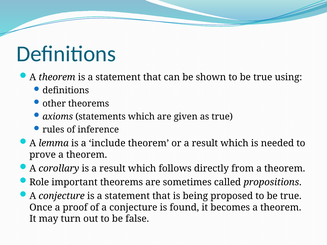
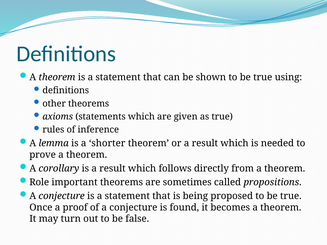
include: include -> shorter
